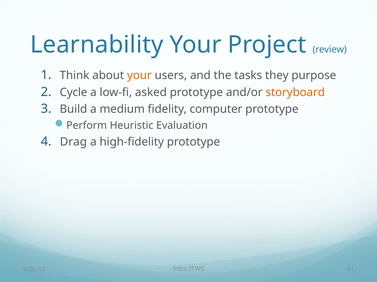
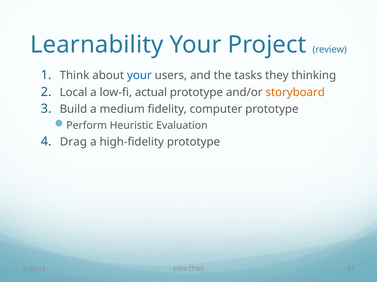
your at (139, 76) colour: orange -> blue
purpose: purpose -> thinking
Cycle: Cycle -> Local
asked: asked -> actual
